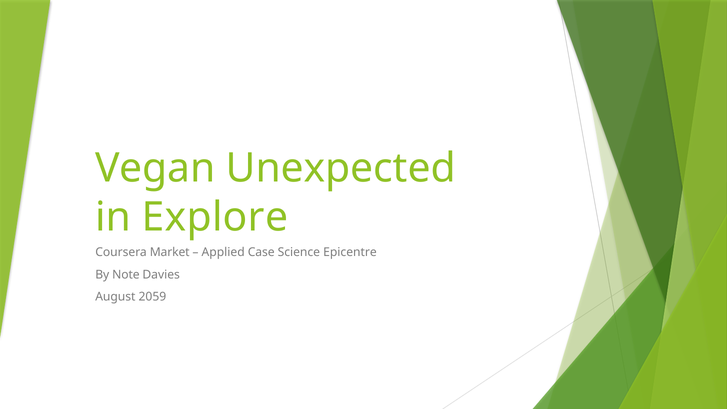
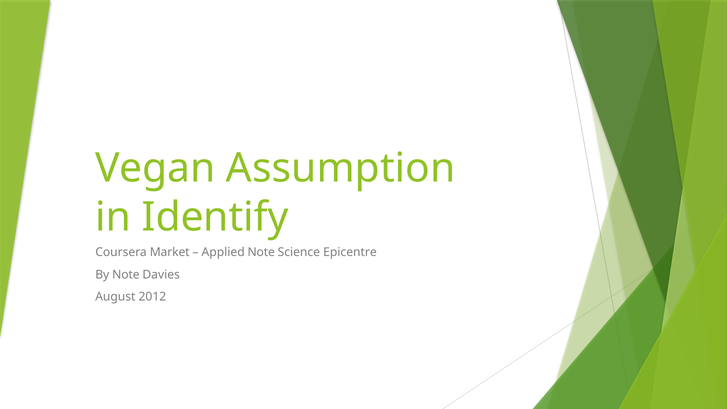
Unexpected: Unexpected -> Assumption
Explore: Explore -> Identify
Applied Case: Case -> Note
2059: 2059 -> 2012
